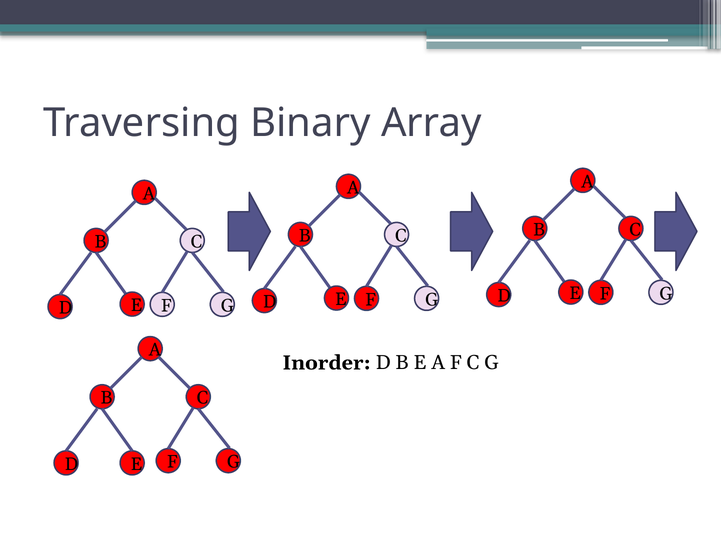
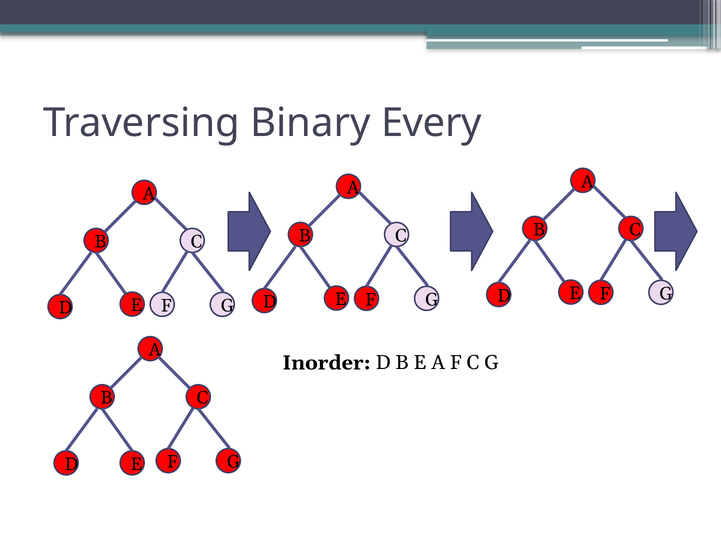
Array: Array -> Every
